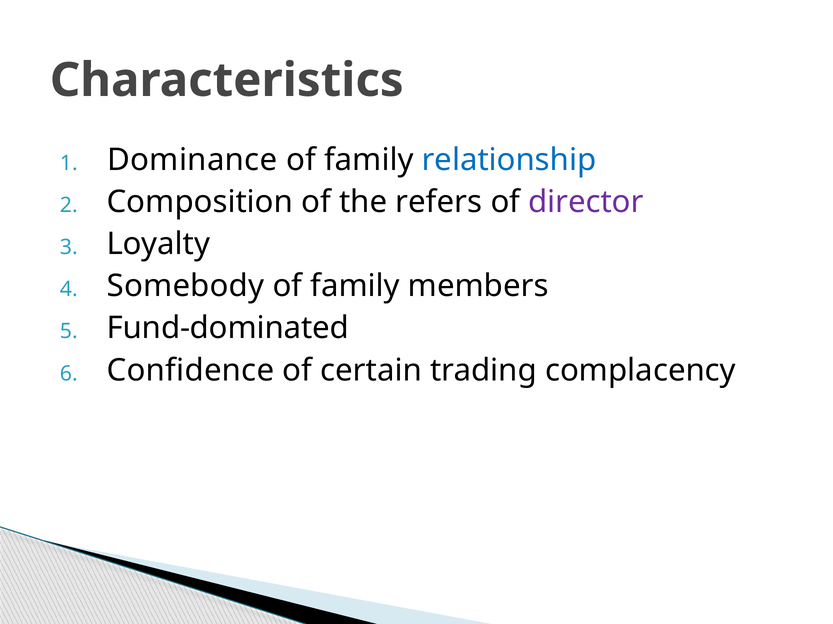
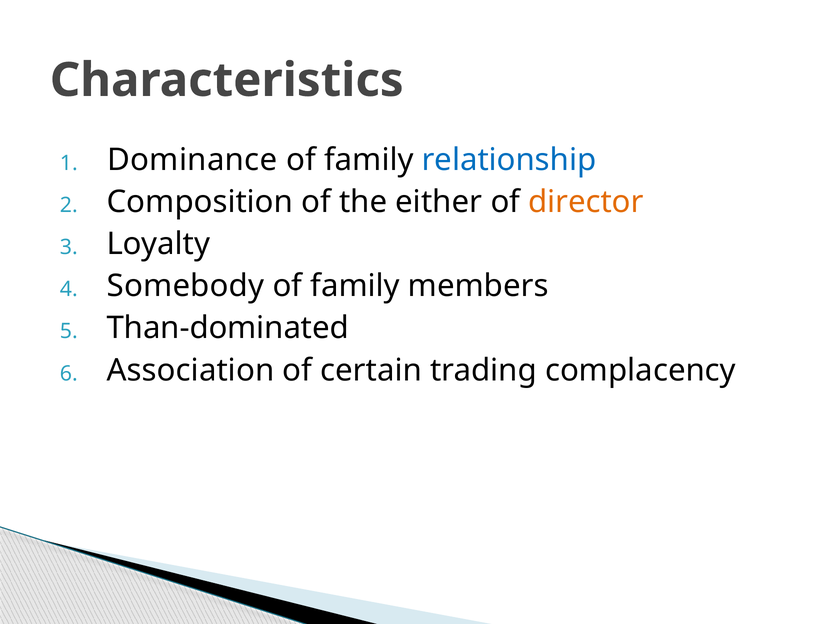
refers: refers -> either
director colour: purple -> orange
Fund-dominated: Fund-dominated -> Than-dominated
Confidence: Confidence -> Association
